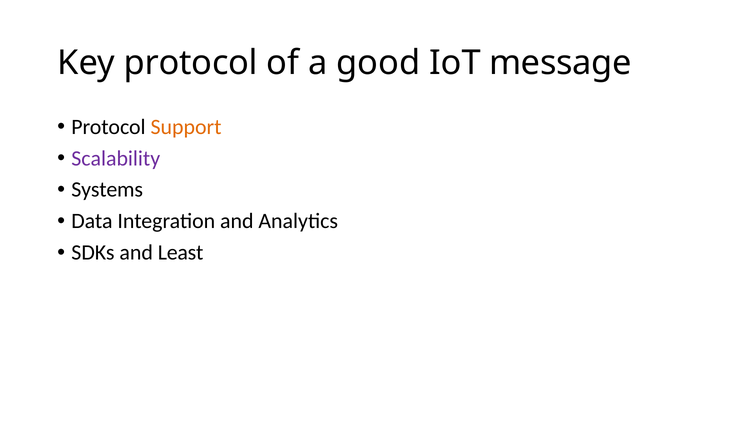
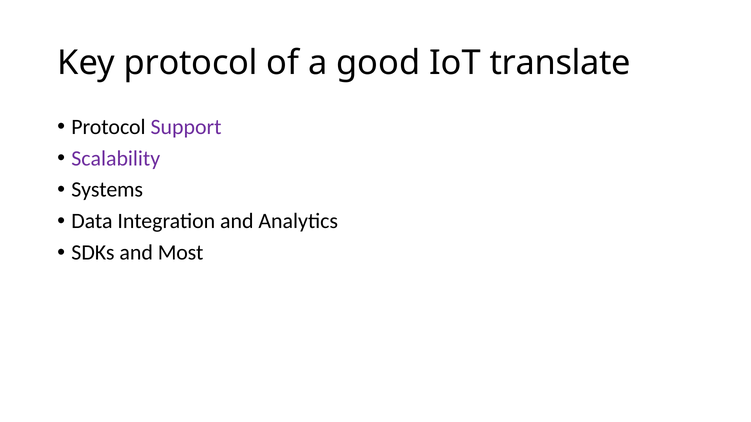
message: message -> translate
Support colour: orange -> purple
Least: Least -> Most
